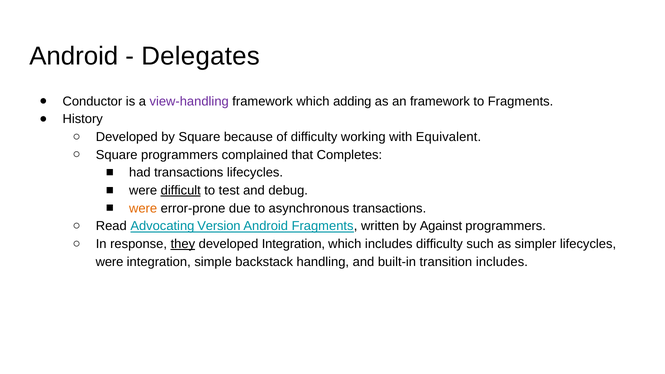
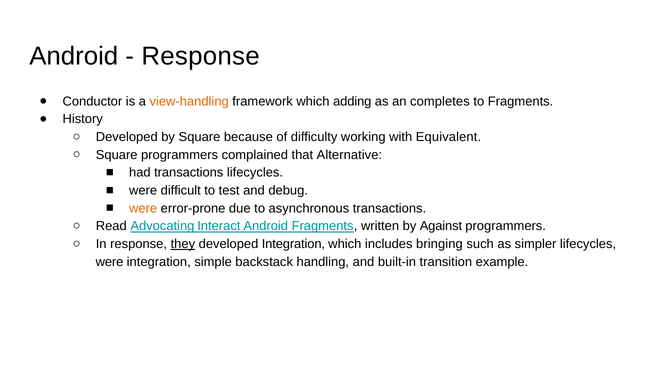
Delegates at (201, 56): Delegates -> Response
view-handling colour: purple -> orange
an framework: framework -> completes
Completes: Completes -> Alternative
difficult underline: present -> none
Version: Version -> Interact
includes difficulty: difficulty -> bringing
transition includes: includes -> example
